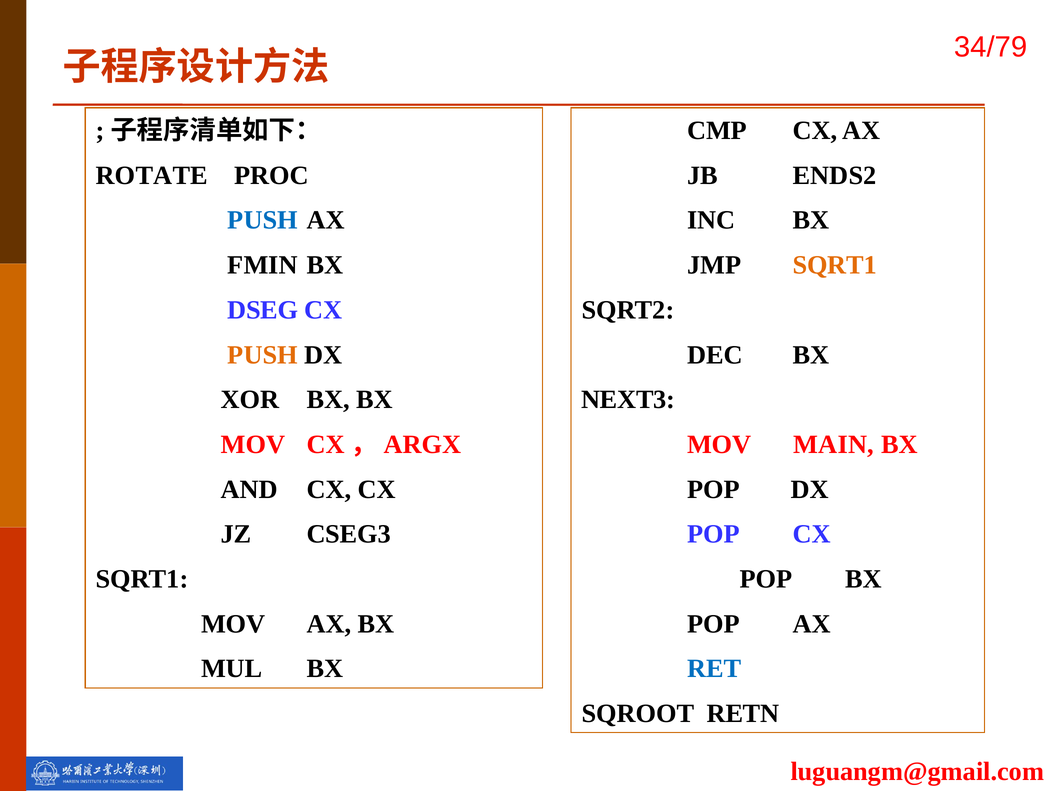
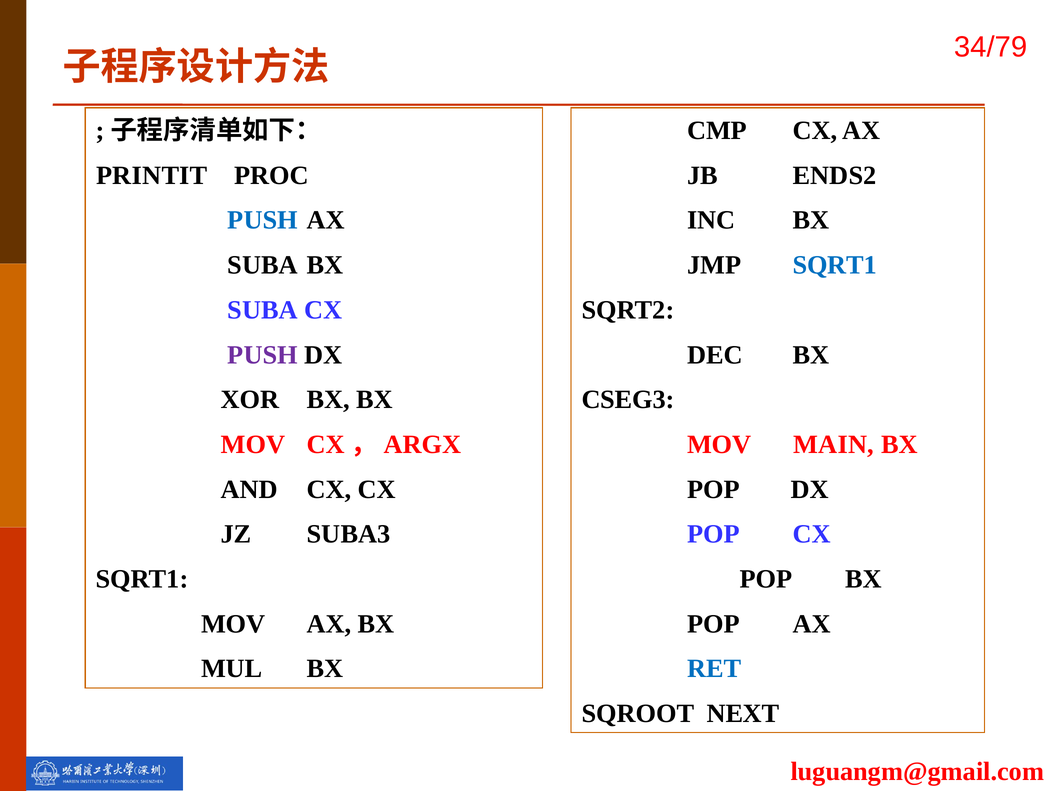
ROTATE: ROTATE -> PRINTIT
FMIN at (263, 265): FMIN -> SUBA
SQRT1 at (835, 265) colour: orange -> blue
DSEG at (263, 310): DSEG -> SUBA
PUSH at (263, 355) colour: orange -> purple
NEXT3: NEXT3 -> CSEG3
CSEG3: CSEG3 -> SUBA3
RETN: RETN -> NEXT
